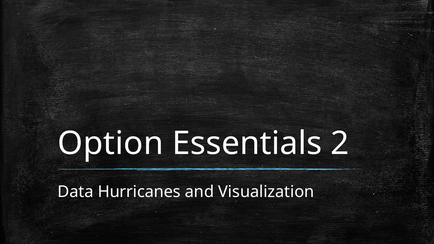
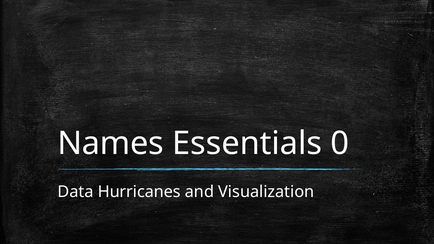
Option: Option -> Names
2: 2 -> 0
